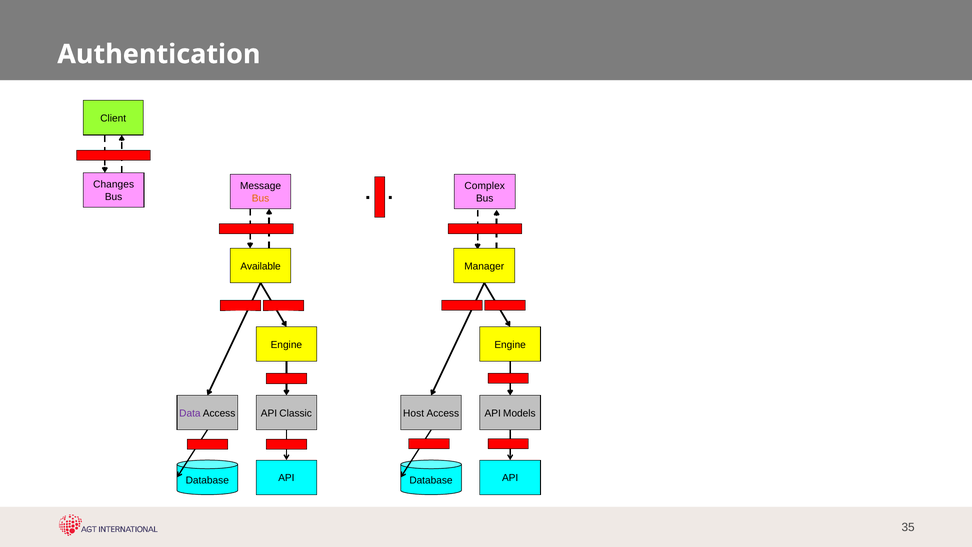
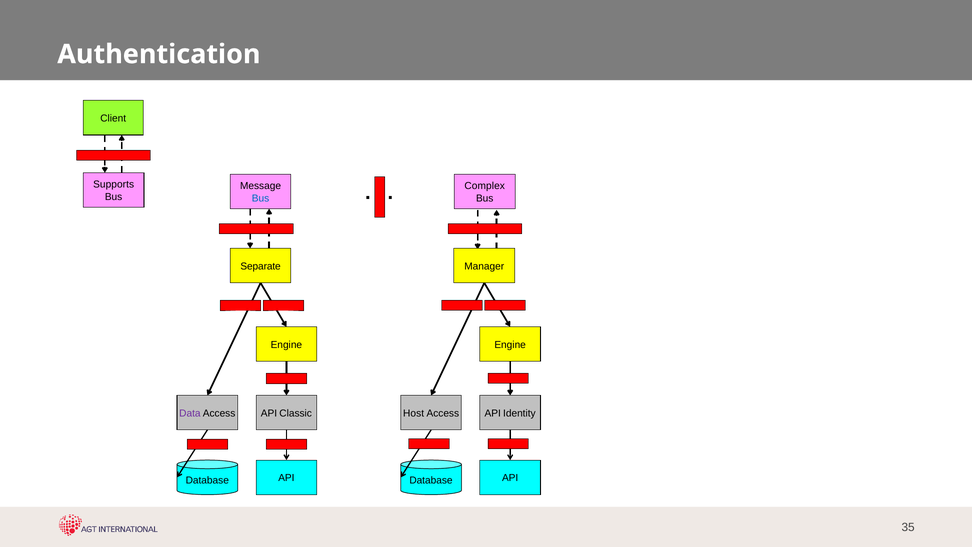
Changes: Changes -> Supports
Bus at (261, 198) colour: orange -> blue
Available: Available -> Separate
Models: Models -> Identity
